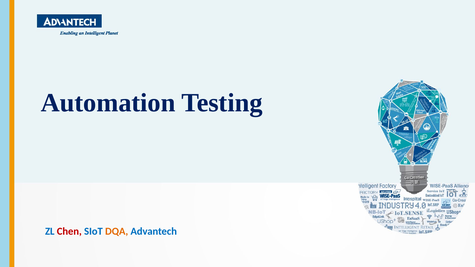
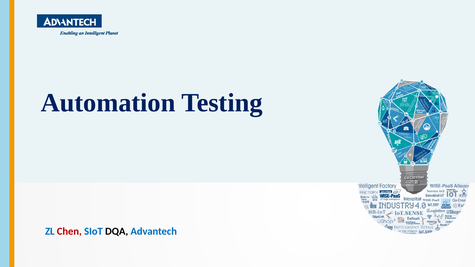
DQA colour: orange -> black
